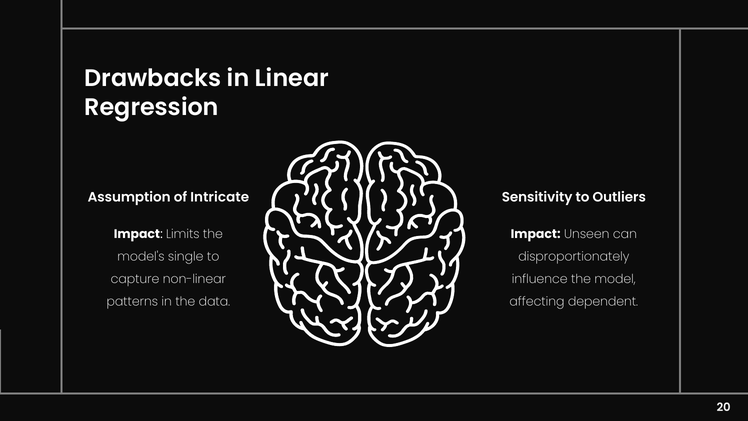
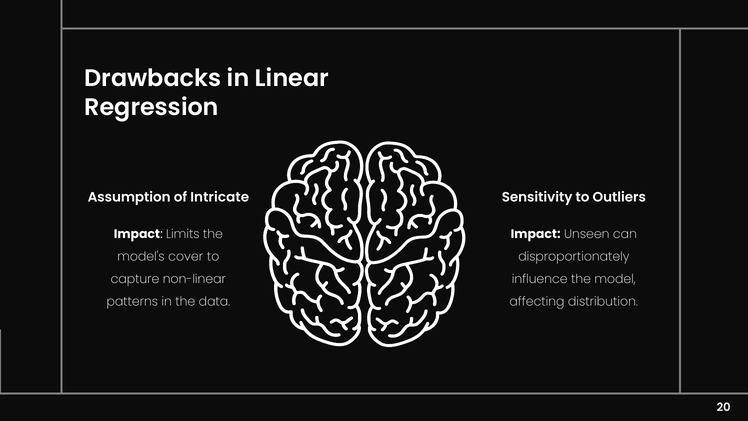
single: single -> cover
dependent: dependent -> distribution
